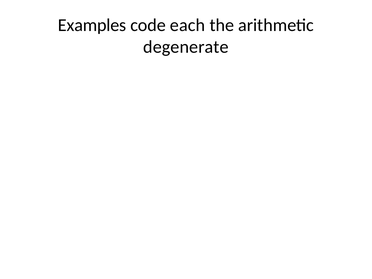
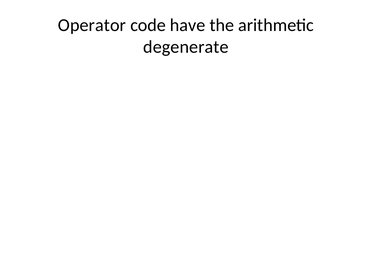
Examples: Examples -> Operator
each: each -> have
